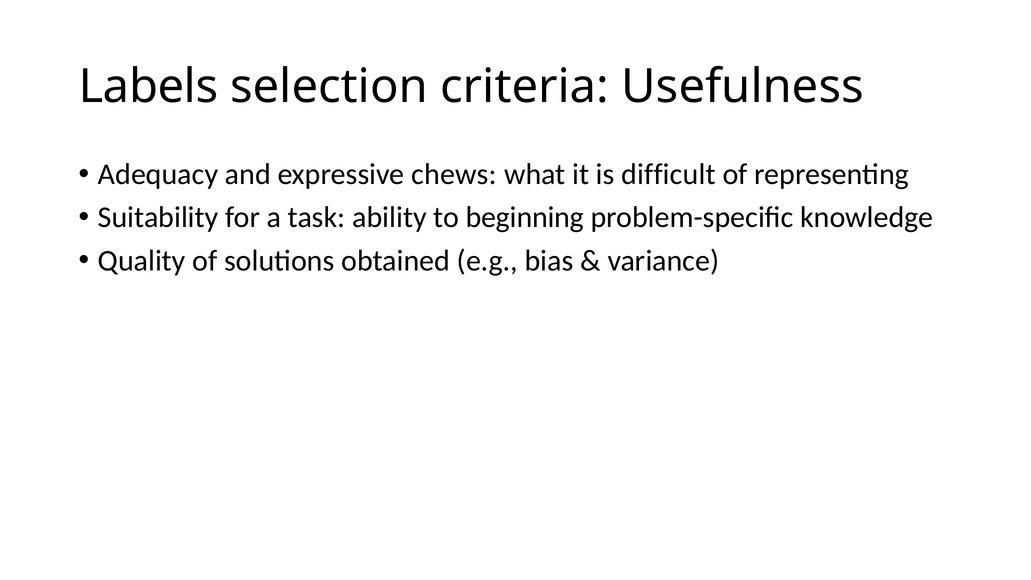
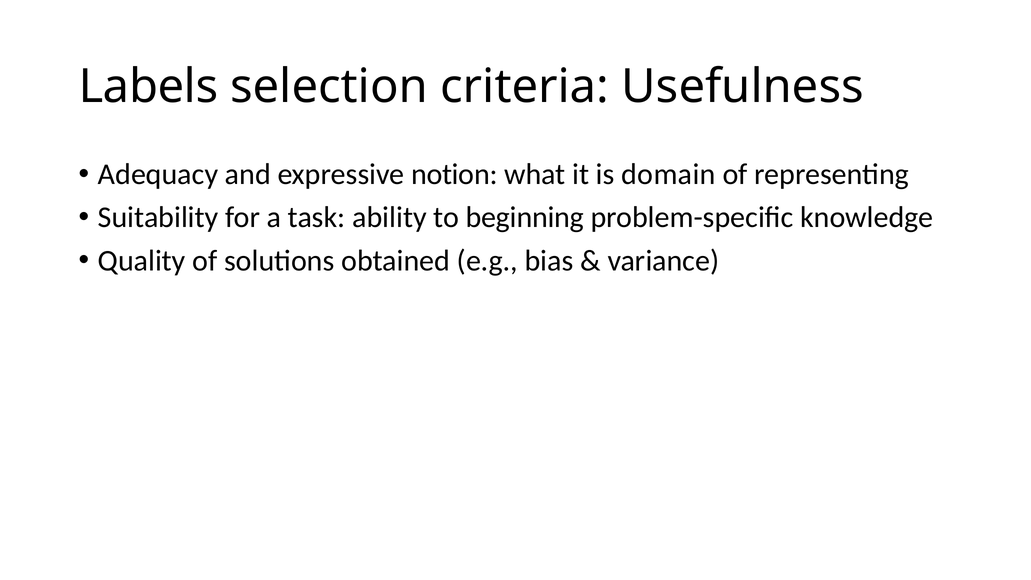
chews: chews -> notion
difficult: difficult -> domain
